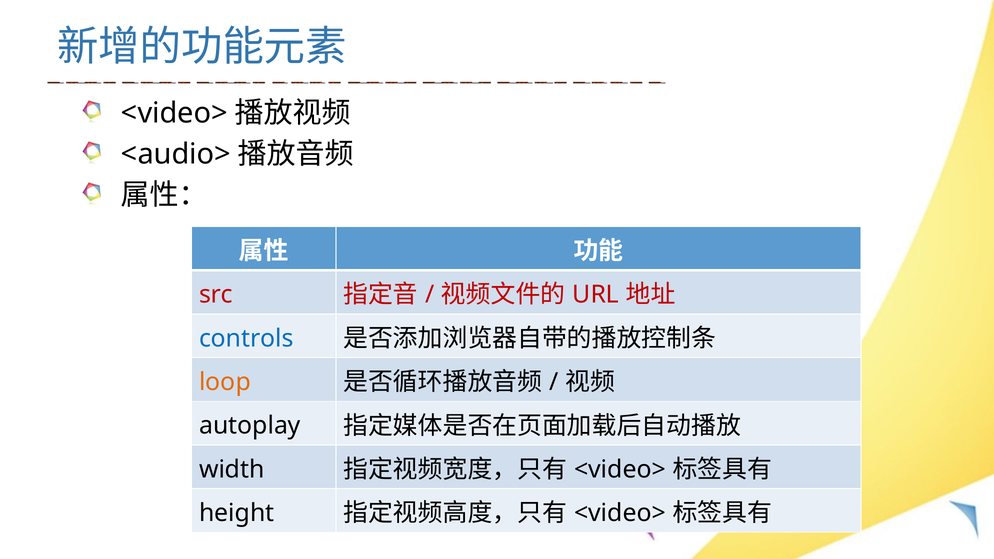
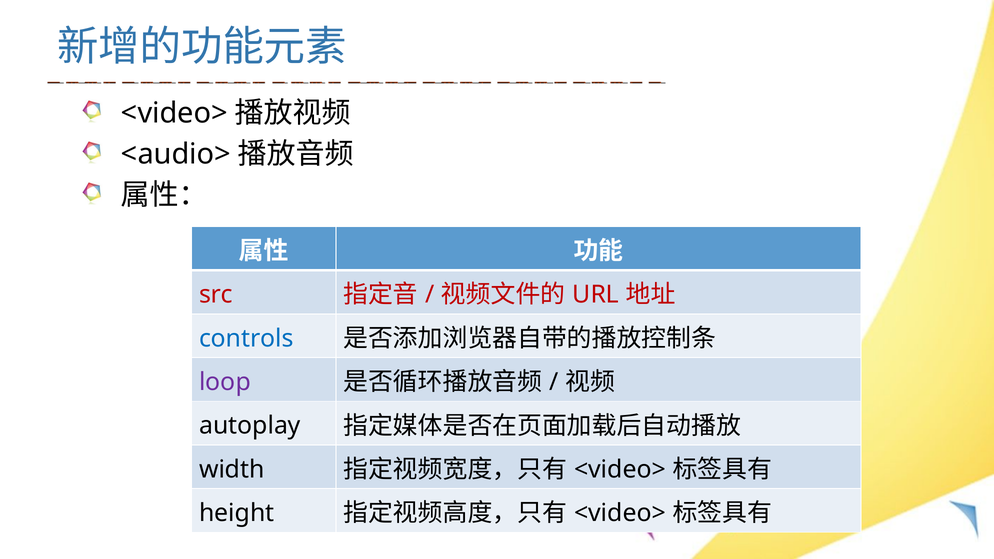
loop colour: orange -> purple
